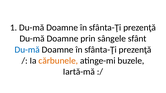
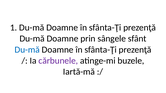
cărbunele colour: orange -> purple
